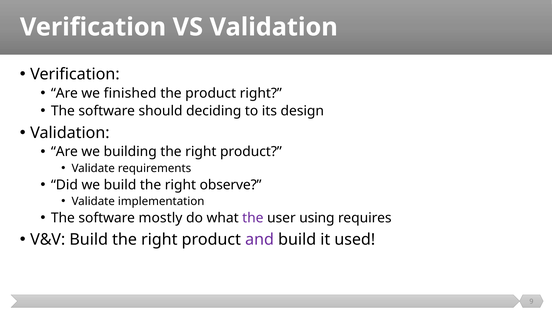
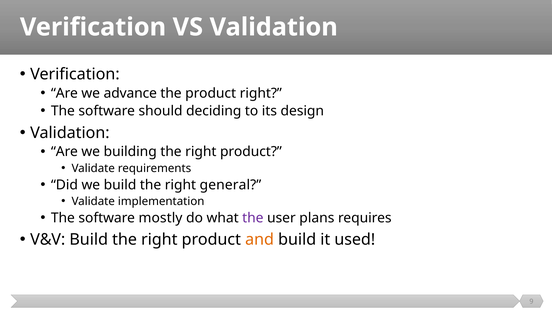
finished: finished -> advance
observe: observe -> general
using: using -> plans
and colour: purple -> orange
